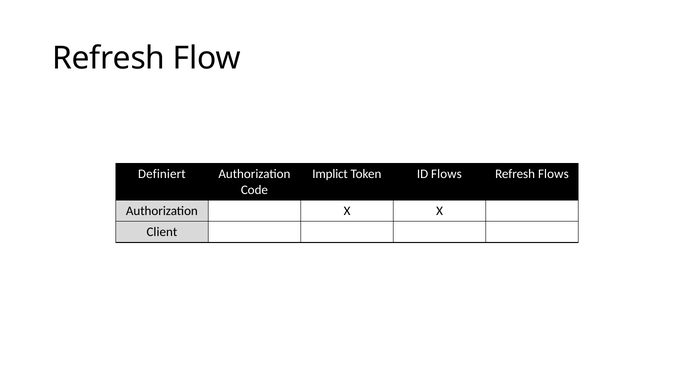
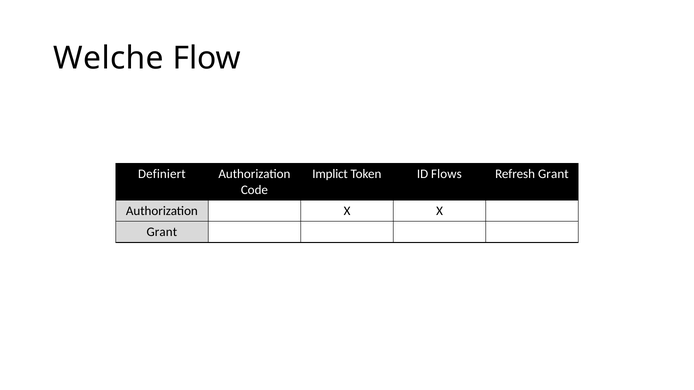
Refresh at (109, 58): Refresh -> Welche
Refresh Flows: Flows -> Grant
Client at (162, 232): Client -> Grant
